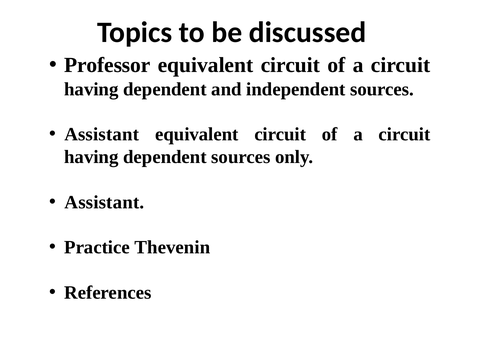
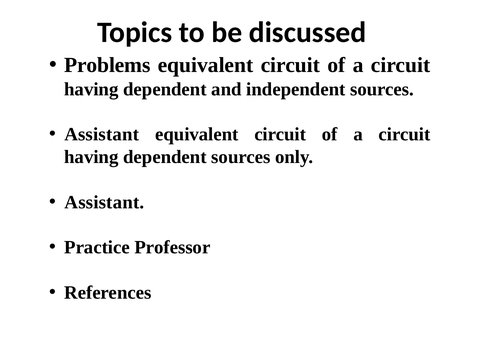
Professor: Professor -> Problems
Thevenin: Thevenin -> Professor
